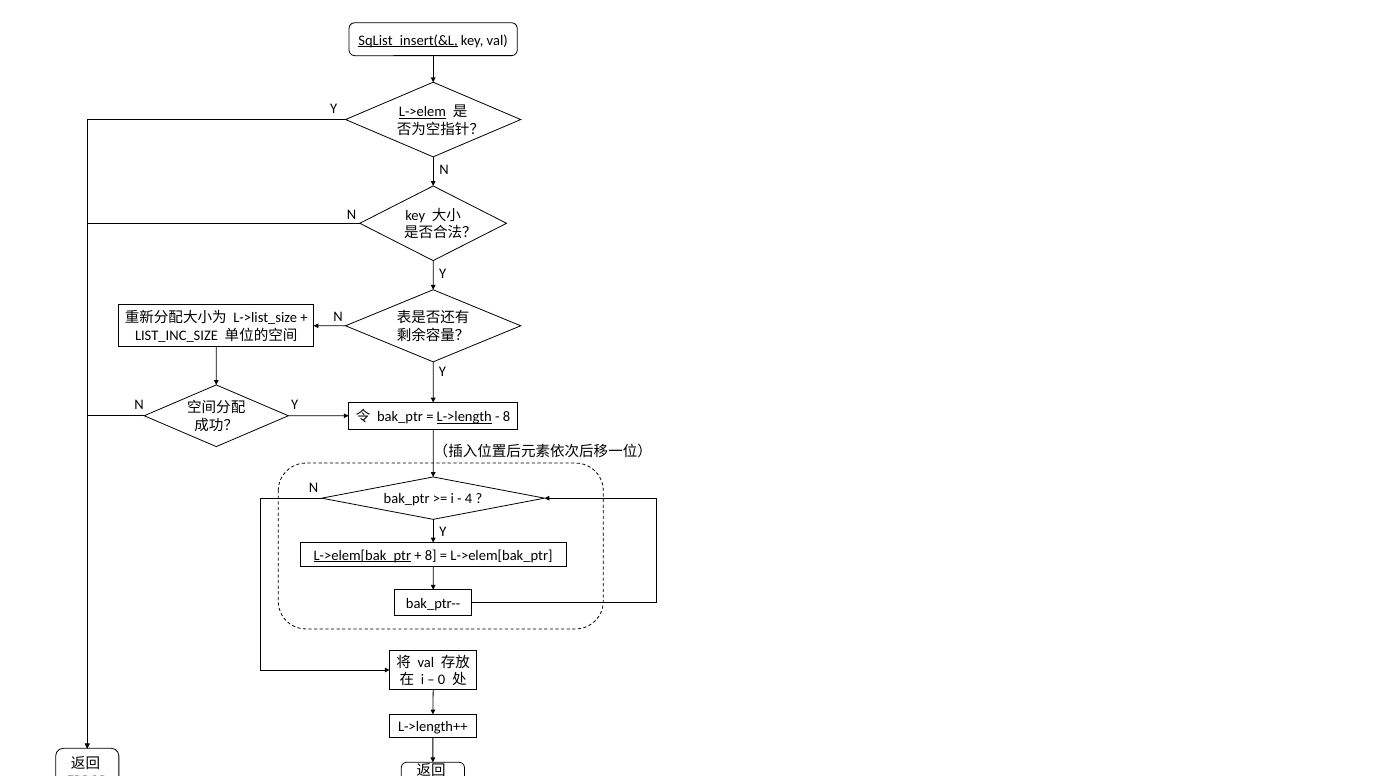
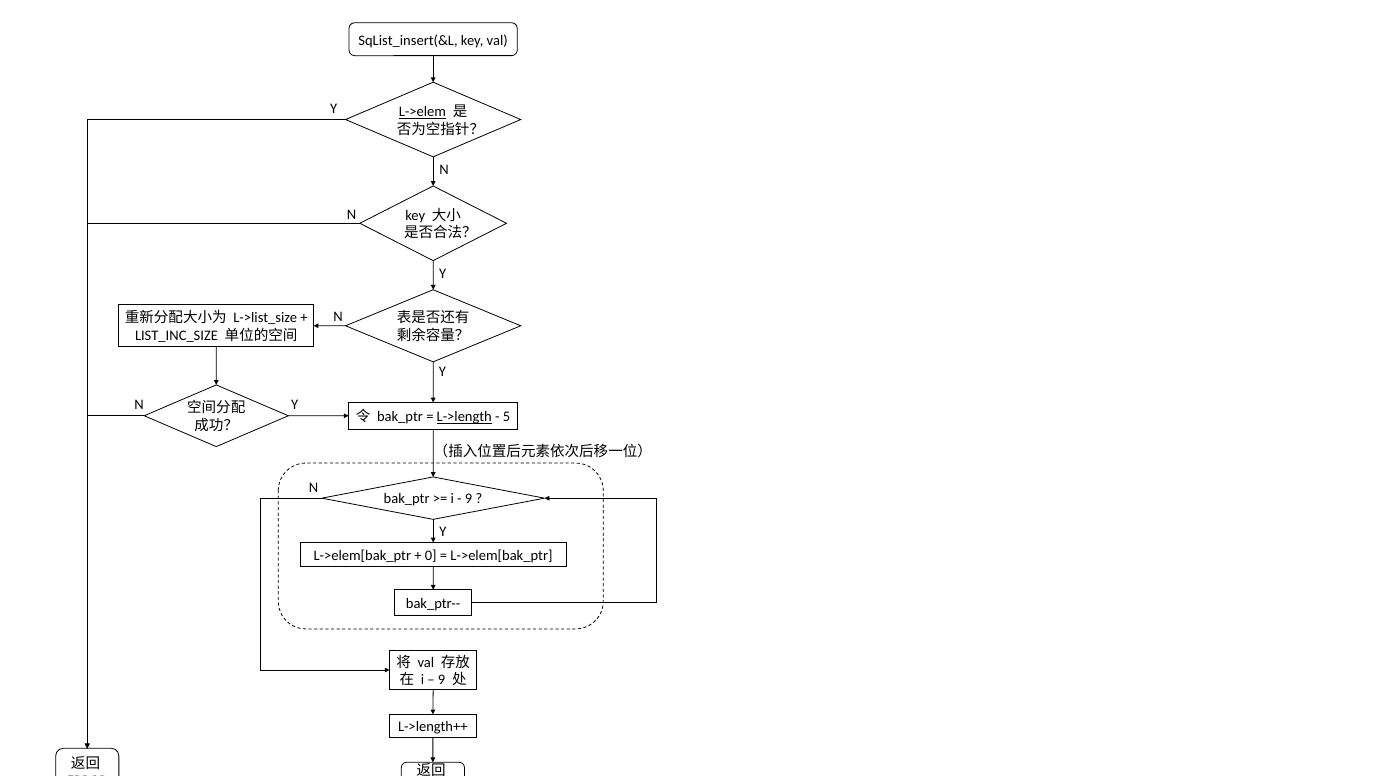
SqList_insert(&L underline: present -> none
8 at (507, 417): 8 -> 5
4 at (469, 499): 4 -> 9
L->elem[bak_ptr at (362, 555) underline: present -> none
8 at (431, 555): 8 -> 0
0 at (442, 680): 0 -> 9
